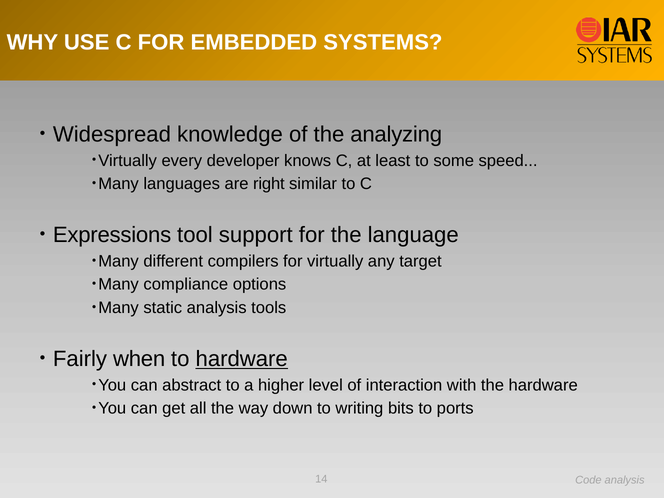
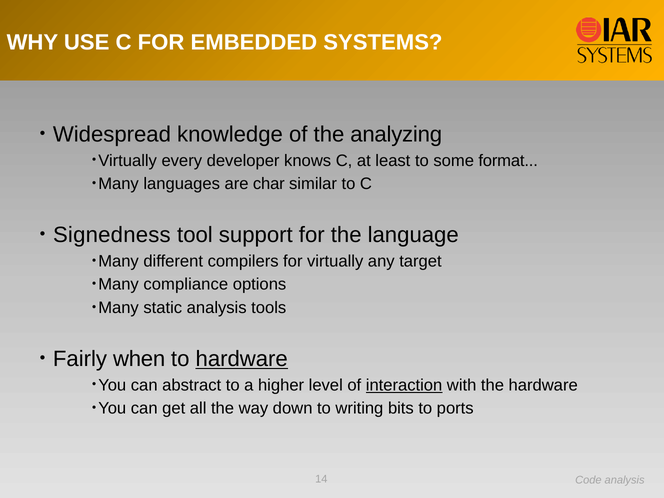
speed: speed -> format
right: right -> char
Expressions: Expressions -> Signedness
interaction underline: none -> present
